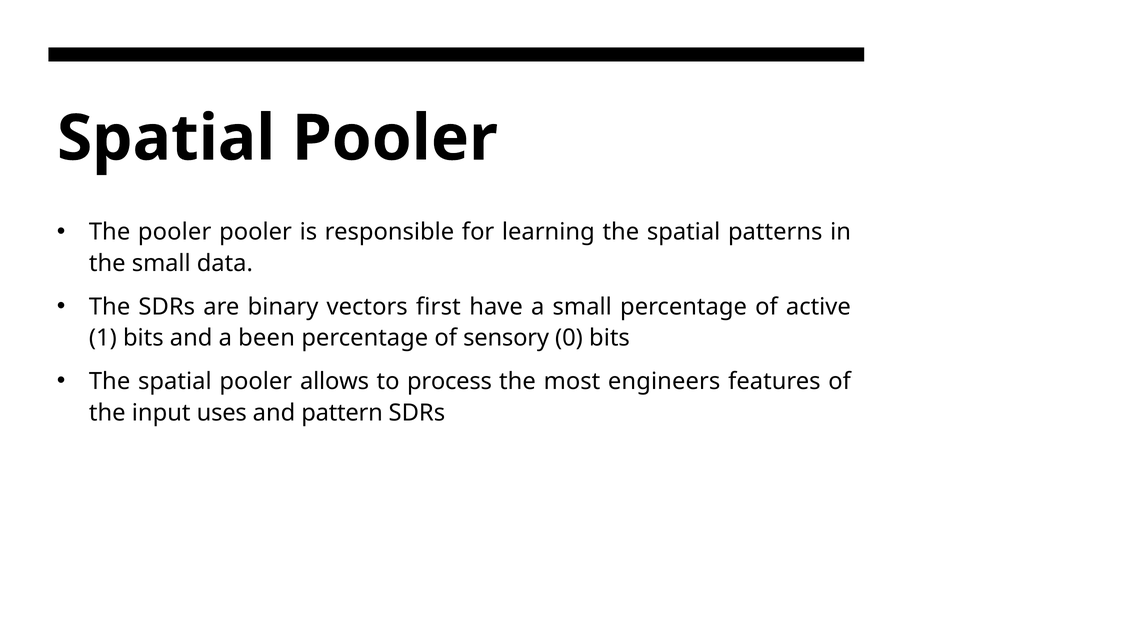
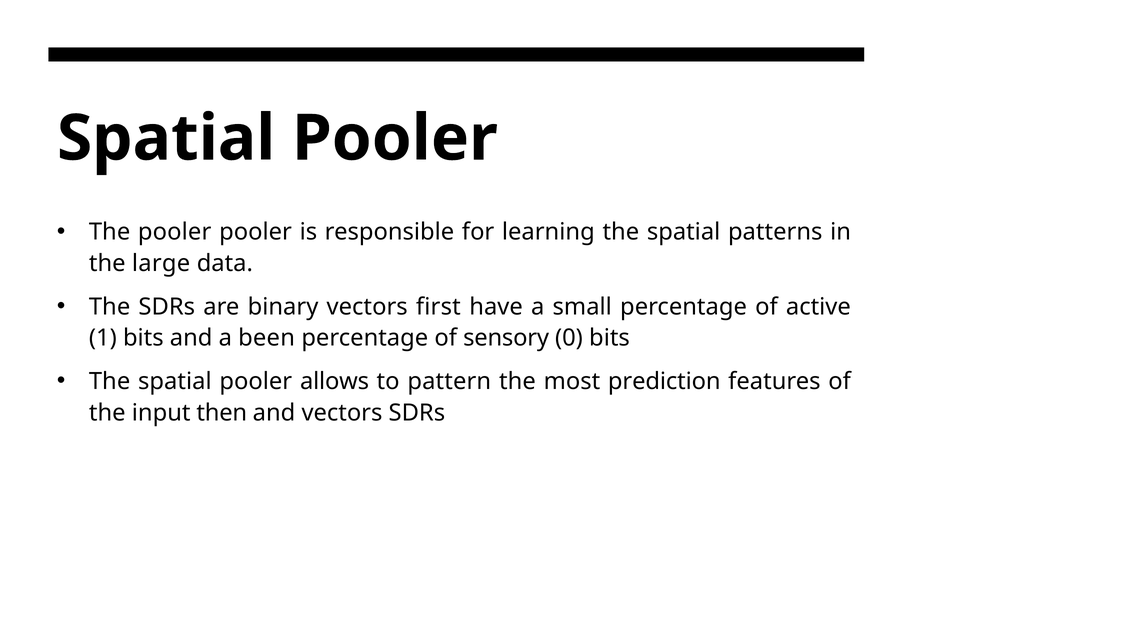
the small: small -> large
process: process -> pattern
engineers: engineers -> prediction
uses: uses -> then
and pattern: pattern -> vectors
